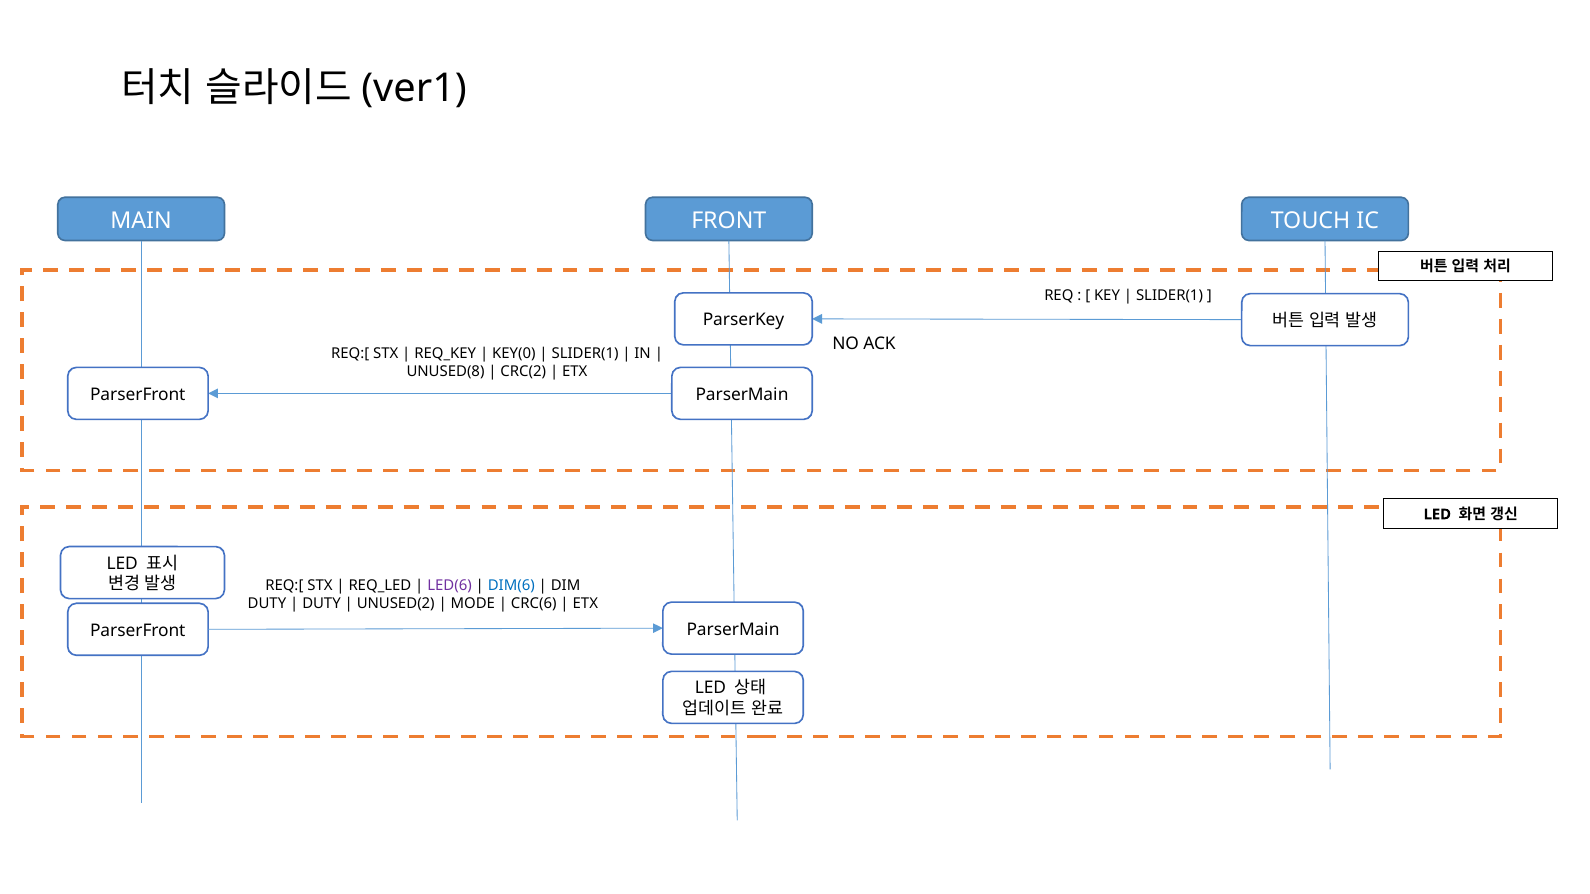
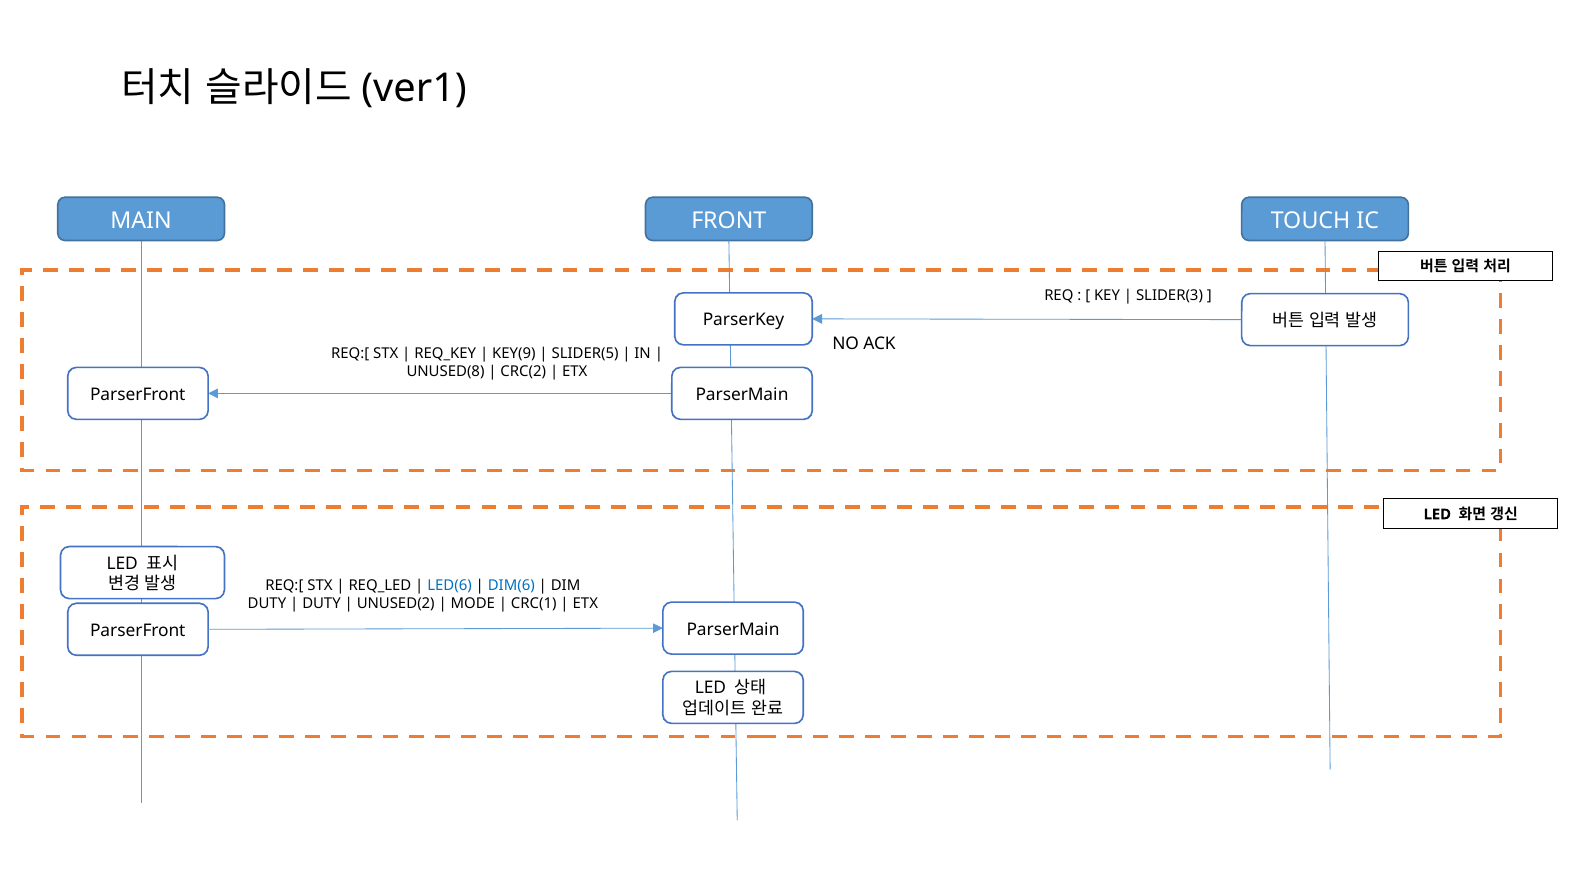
SLIDER(1 at (1170, 296): SLIDER(1 -> SLIDER(3
KEY(0: KEY(0 -> KEY(9
SLIDER(1 at (585, 354): SLIDER(1 -> SLIDER(5
LED(6 colour: purple -> blue
CRC(6: CRC(6 -> CRC(1
